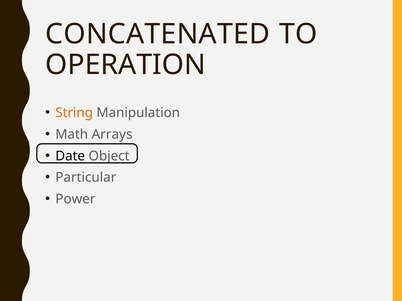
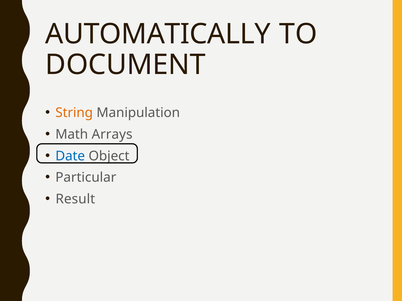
CONCATENATED: CONCATENATED -> AUTOMATICALLY
OPERATION: OPERATION -> DOCUMENT
Date colour: black -> blue
Power: Power -> Result
